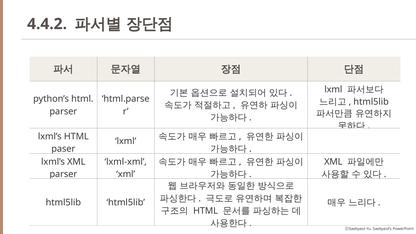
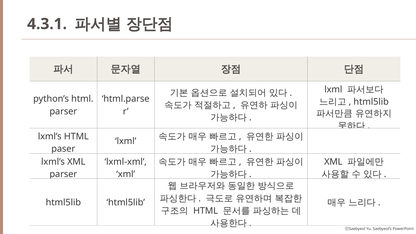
4.4.2: 4.4.2 -> 4.3.1
